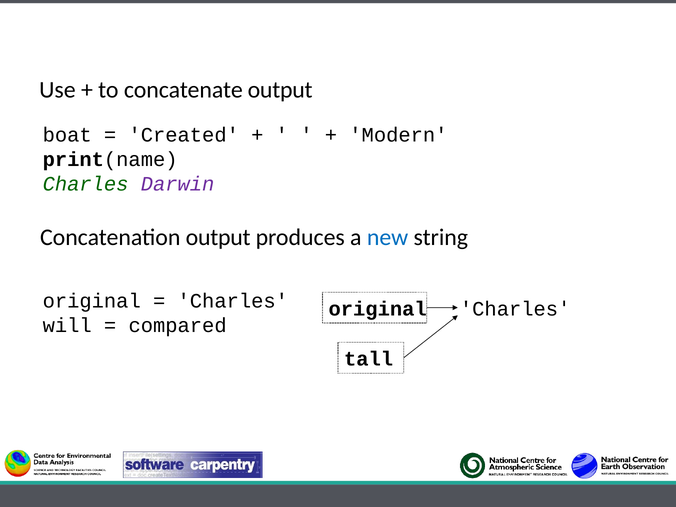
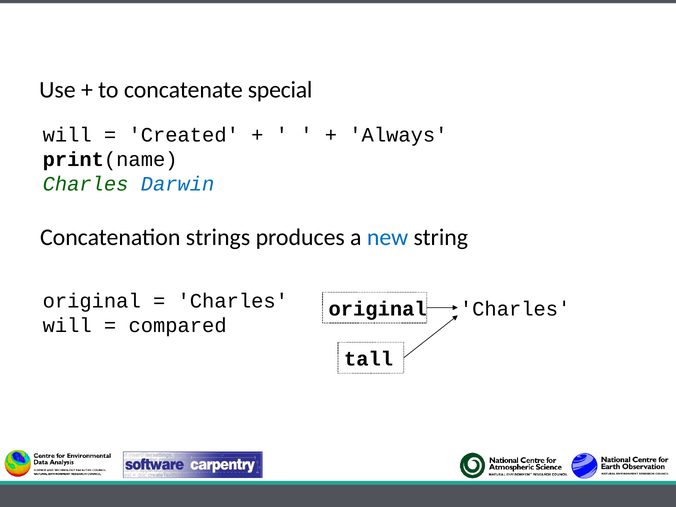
concatenate output: output -> special
boat at (67, 135): boat -> will
Modern: Modern -> Always
Darwin colour: purple -> blue
Concatenation output: output -> strings
